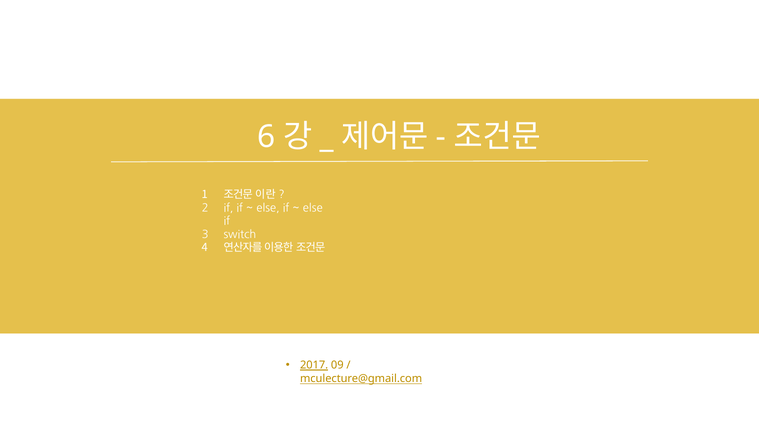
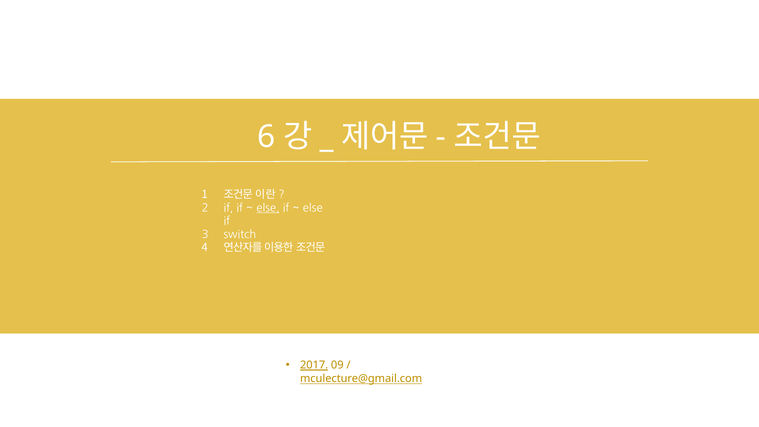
else at (268, 208) underline: none -> present
